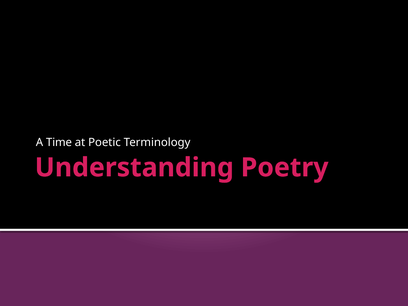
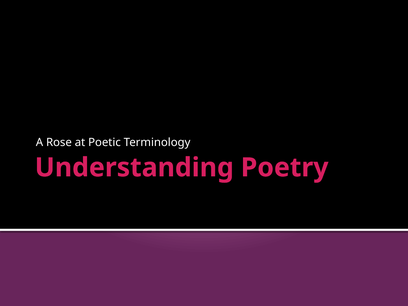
Time: Time -> Rose
